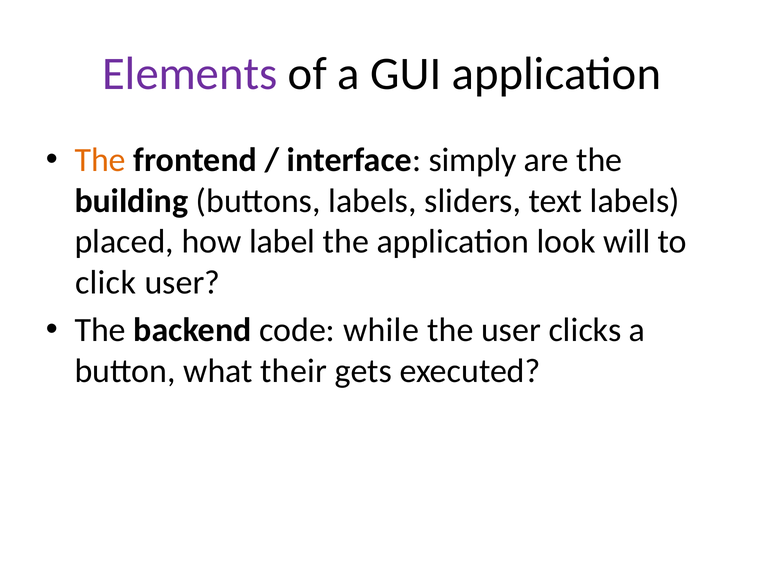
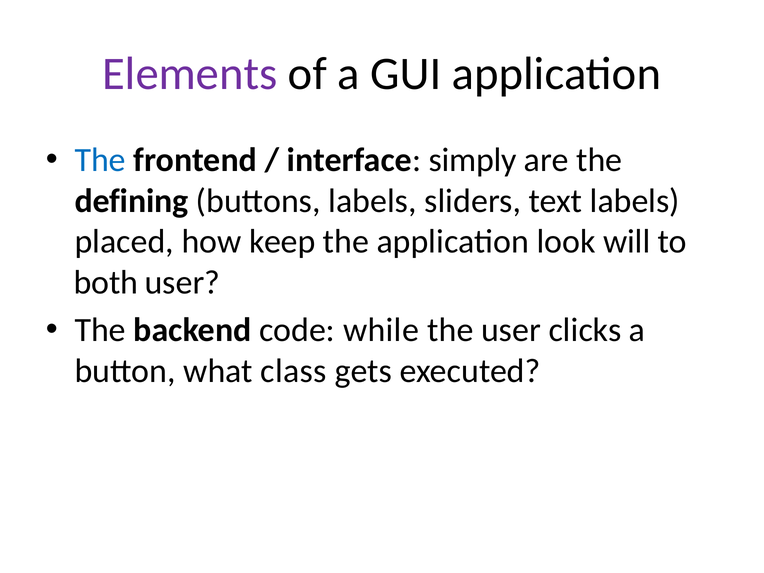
The at (100, 160) colour: orange -> blue
building: building -> defining
label: label -> keep
click: click -> both
their: their -> class
